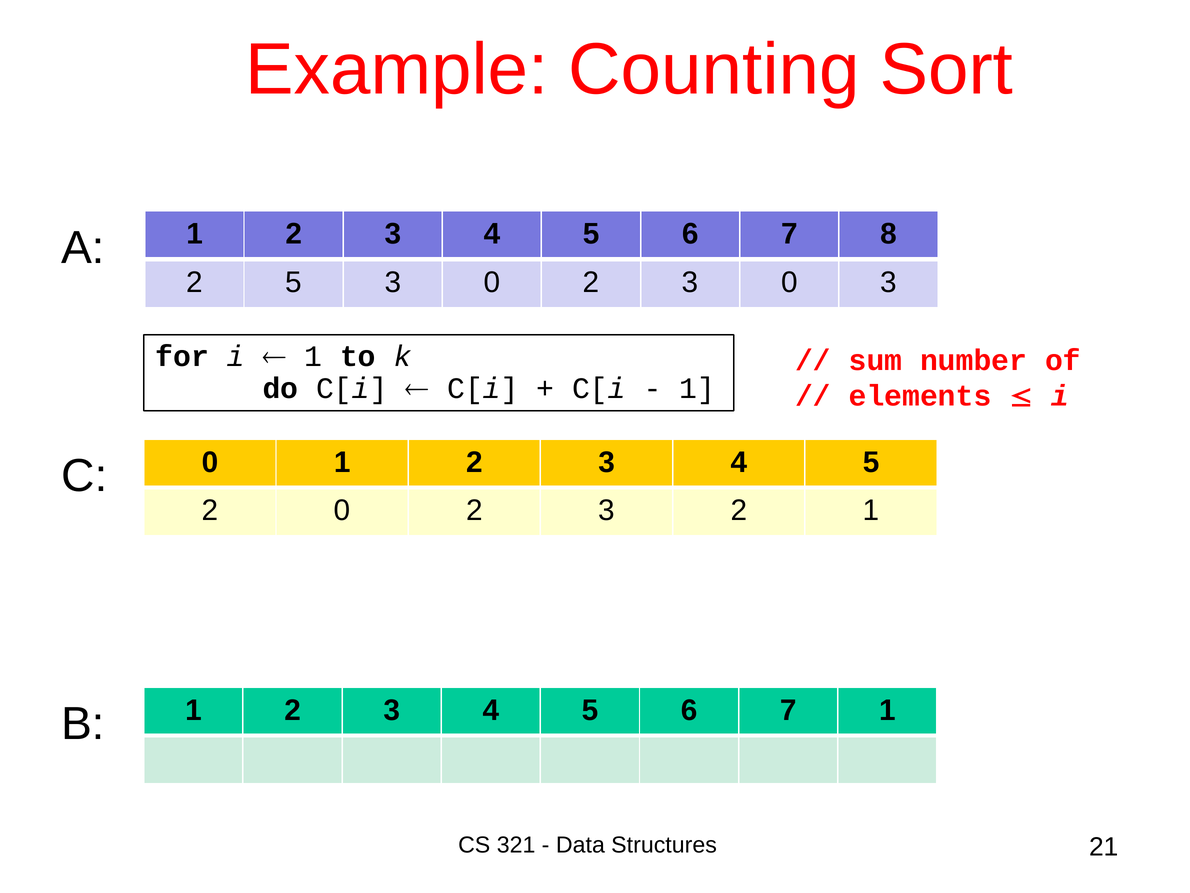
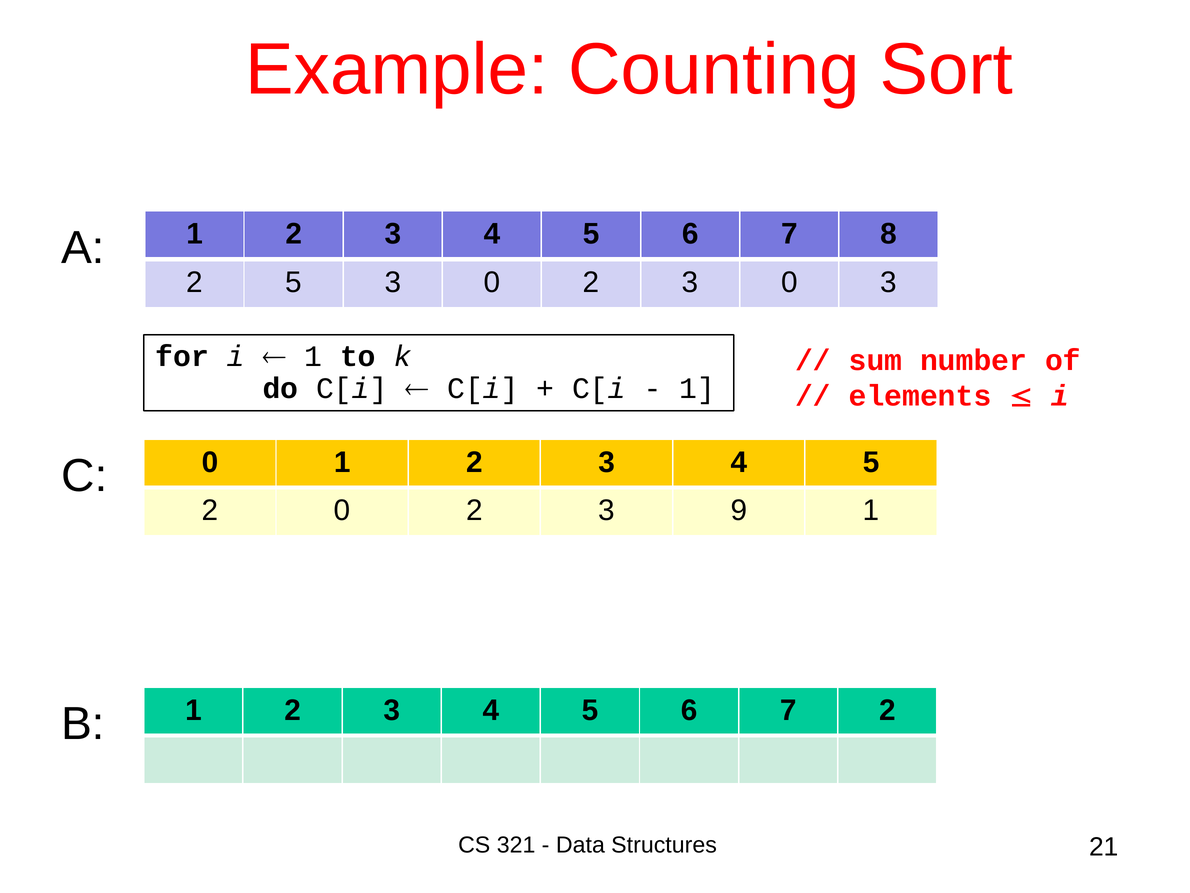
3 2: 2 -> 9
7 1: 1 -> 2
